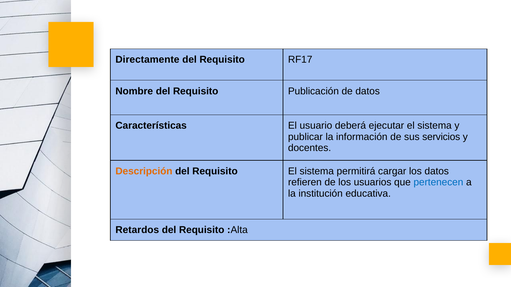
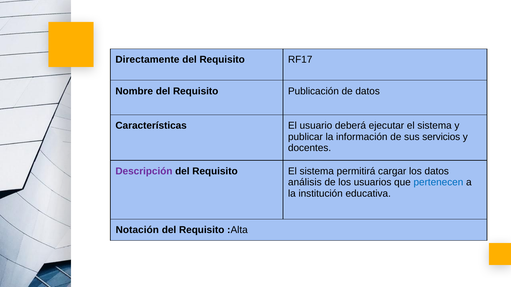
Descripción colour: orange -> purple
refieren: refieren -> análisis
Retardos: Retardos -> Notación
